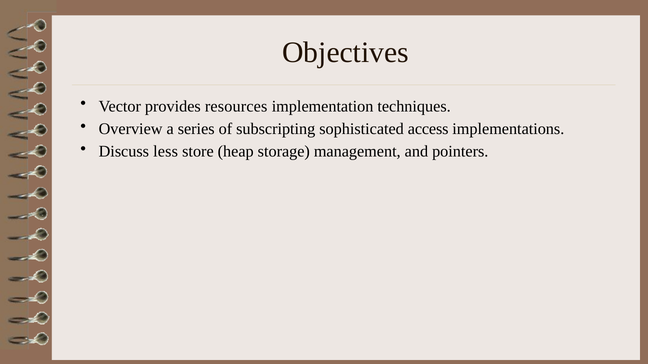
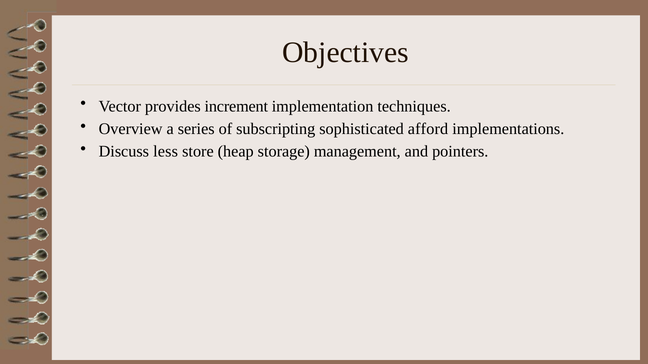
resources: resources -> increment
access: access -> afford
